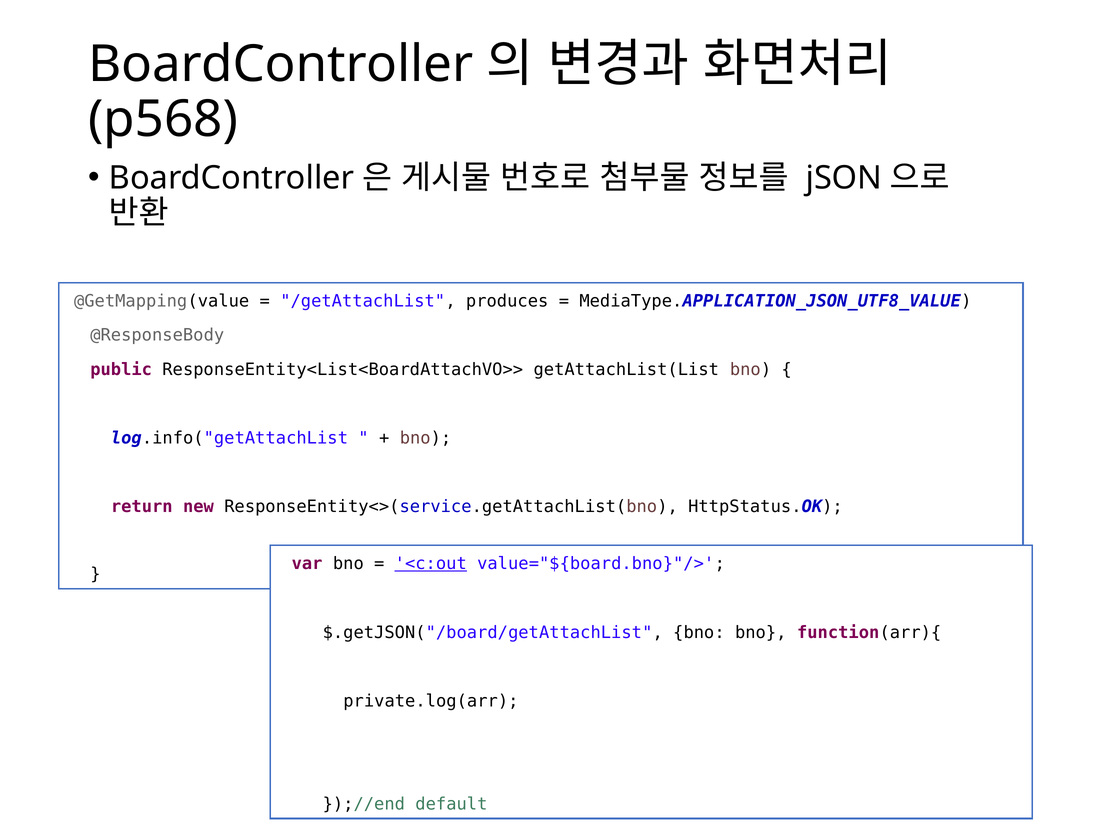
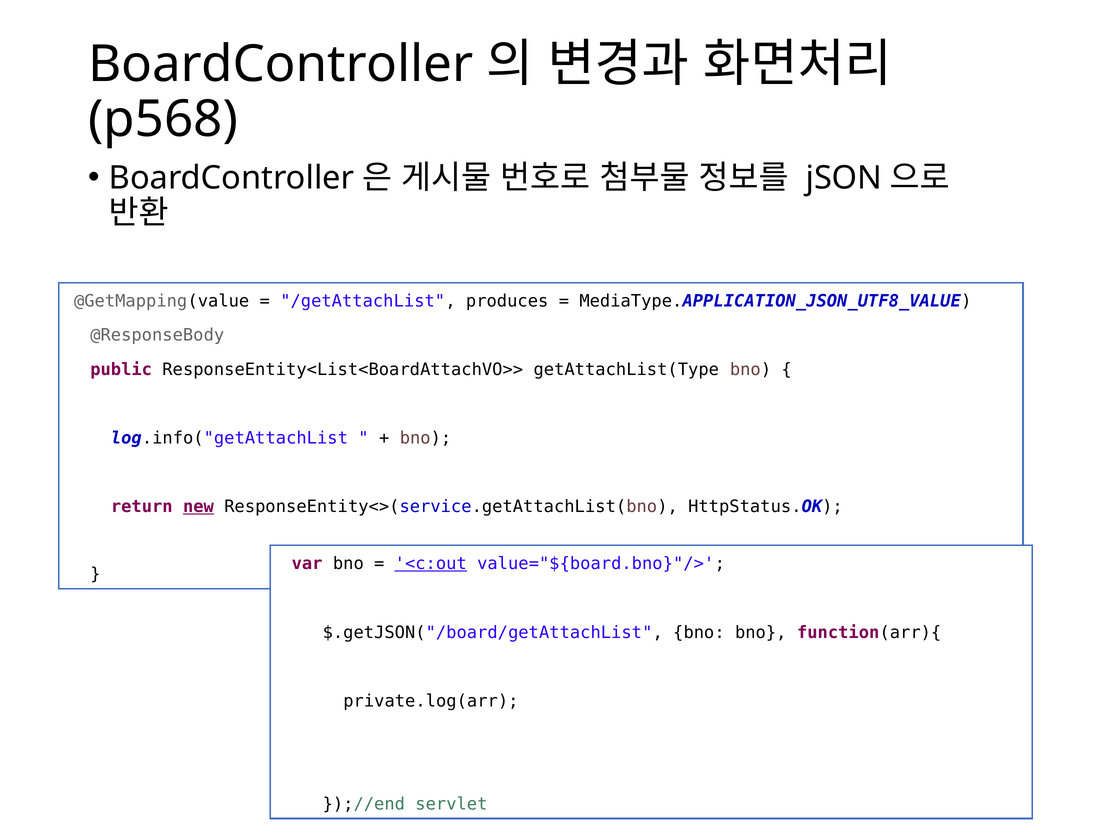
getAttachList(List: getAttachList(List -> getAttachList(Type
new underline: none -> present
default: default -> servlet
